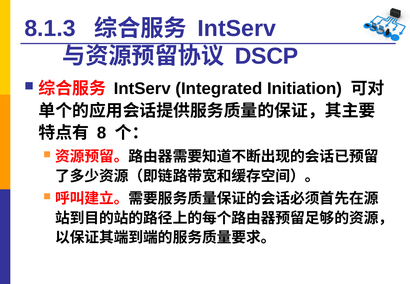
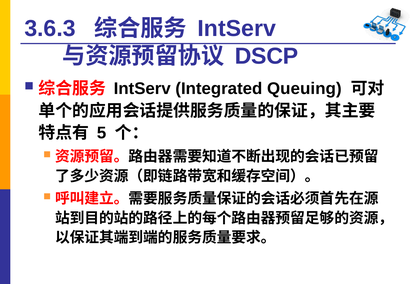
8.1.3: 8.1.3 -> 3.6.3
Initiation: Initiation -> Queuing
8: 8 -> 5
